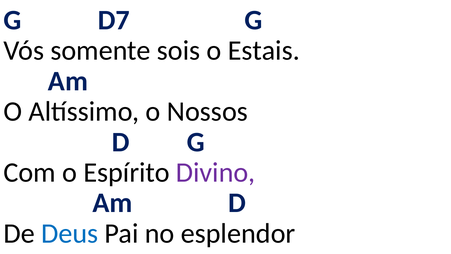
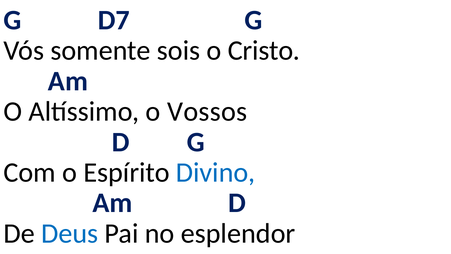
Estais: Estais -> Cristo
Nossos: Nossos -> Vossos
Divino colour: purple -> blue
